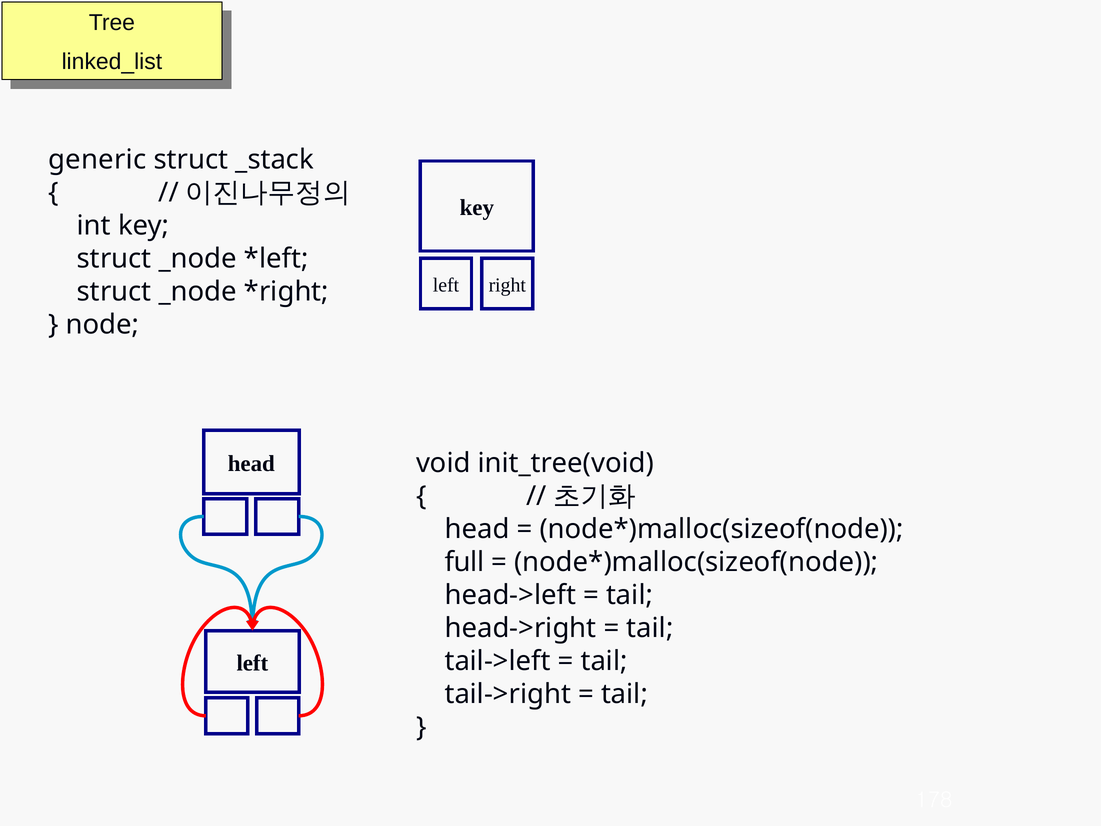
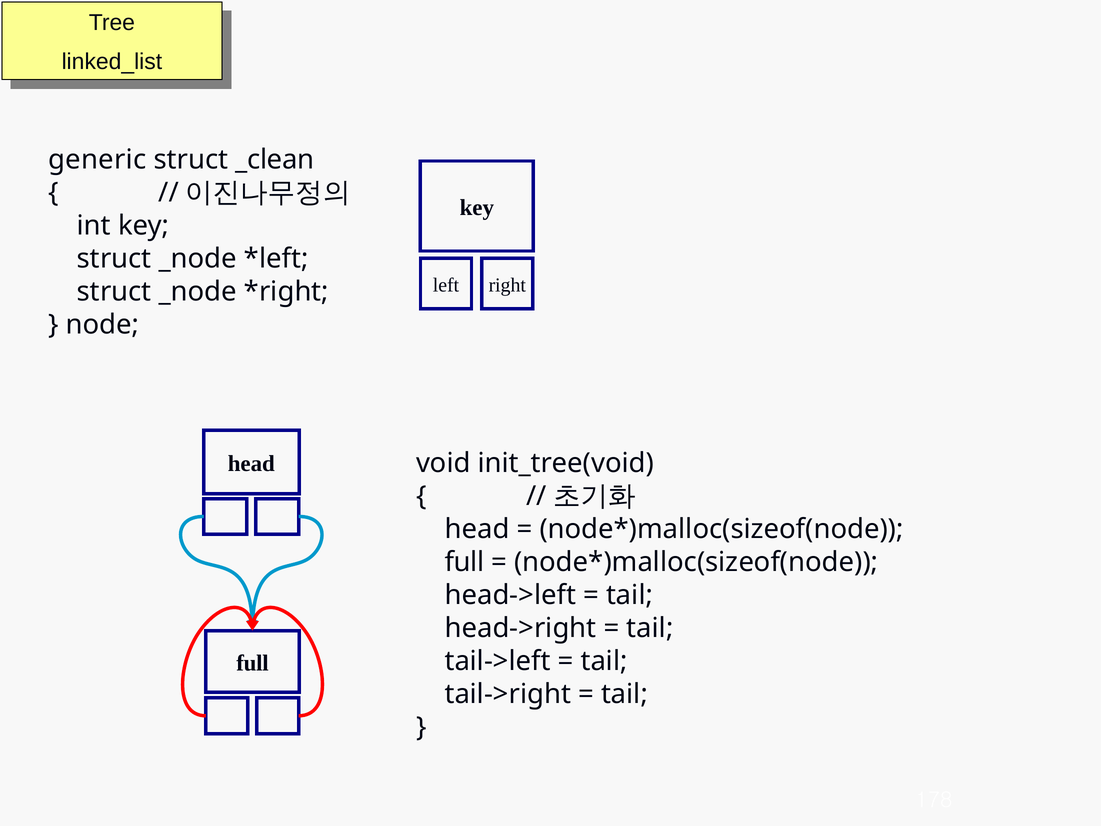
_stack: _stack -> _clean
left at (252, 663): left -> full
